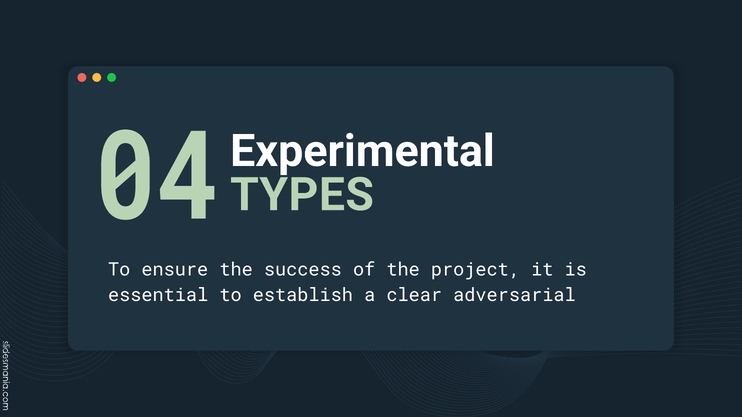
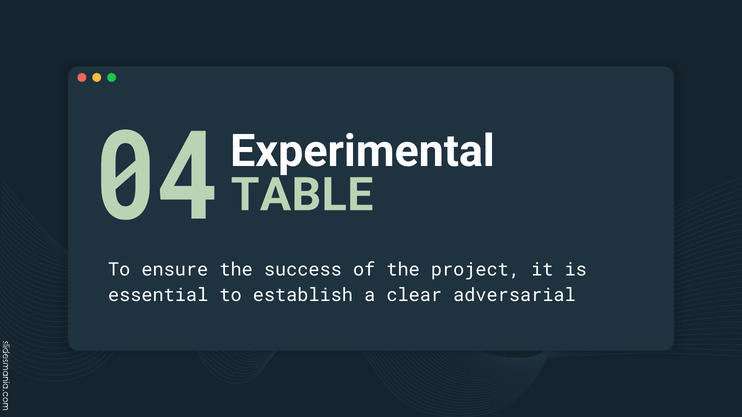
TYPES: TYPES -> TABLE
